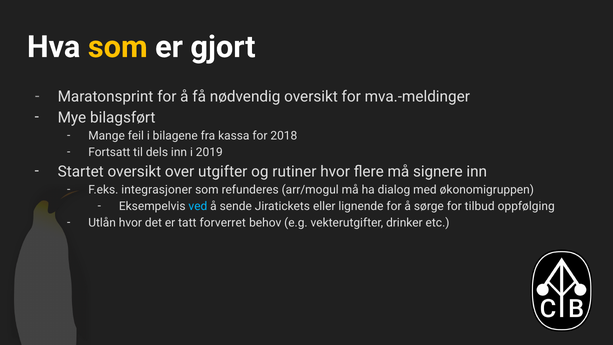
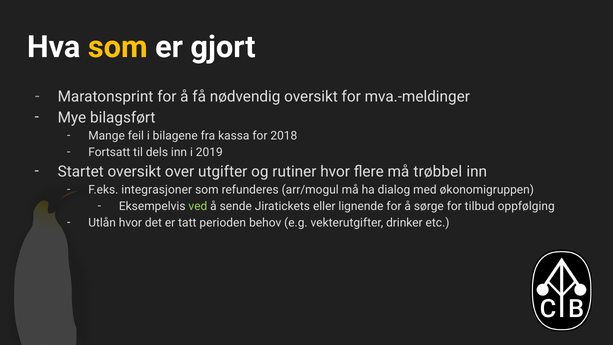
signere: signere -> trøbbel
ved colour: light blue -> light green
forverret: forverret -> perioden
